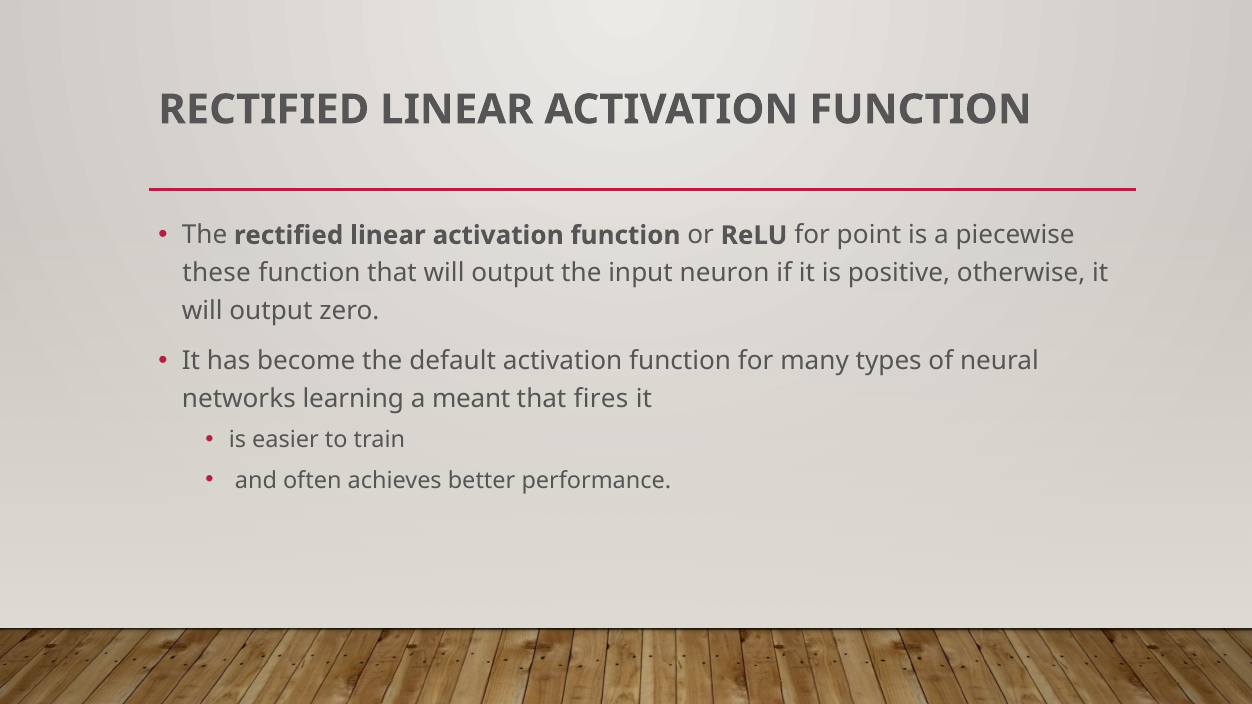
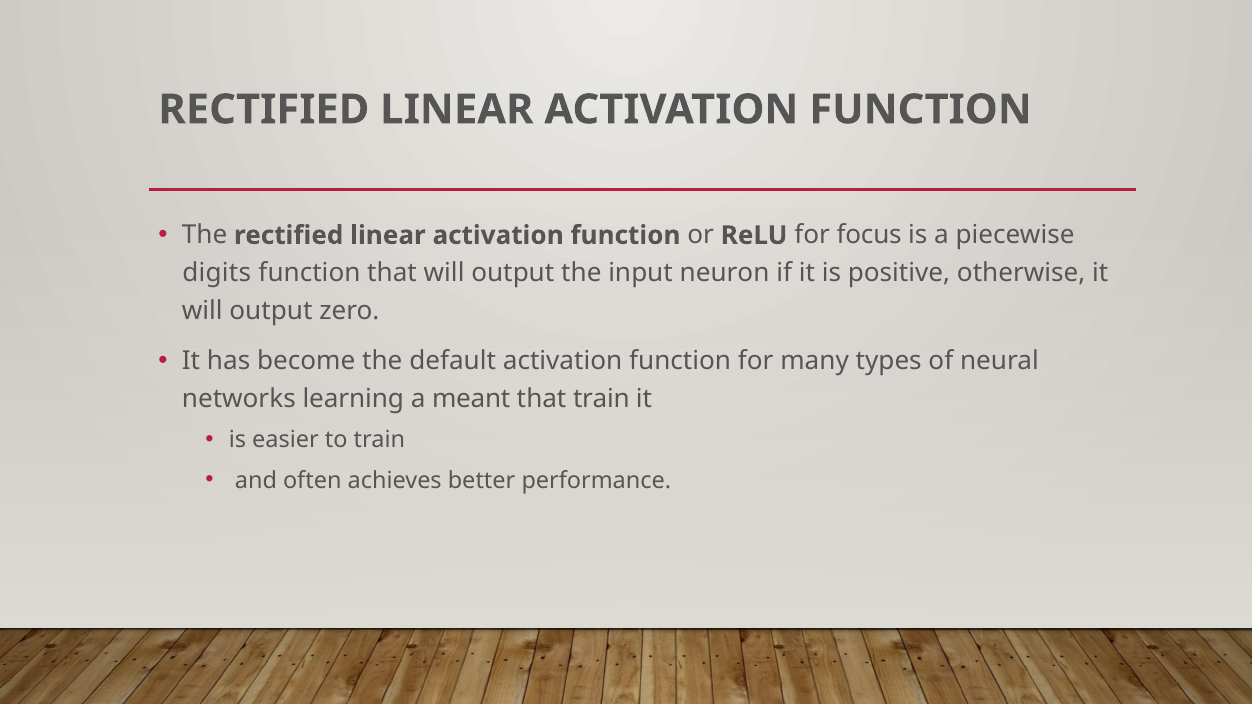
point: point -> focus
these: these -> digits
that fires: fires -> train
